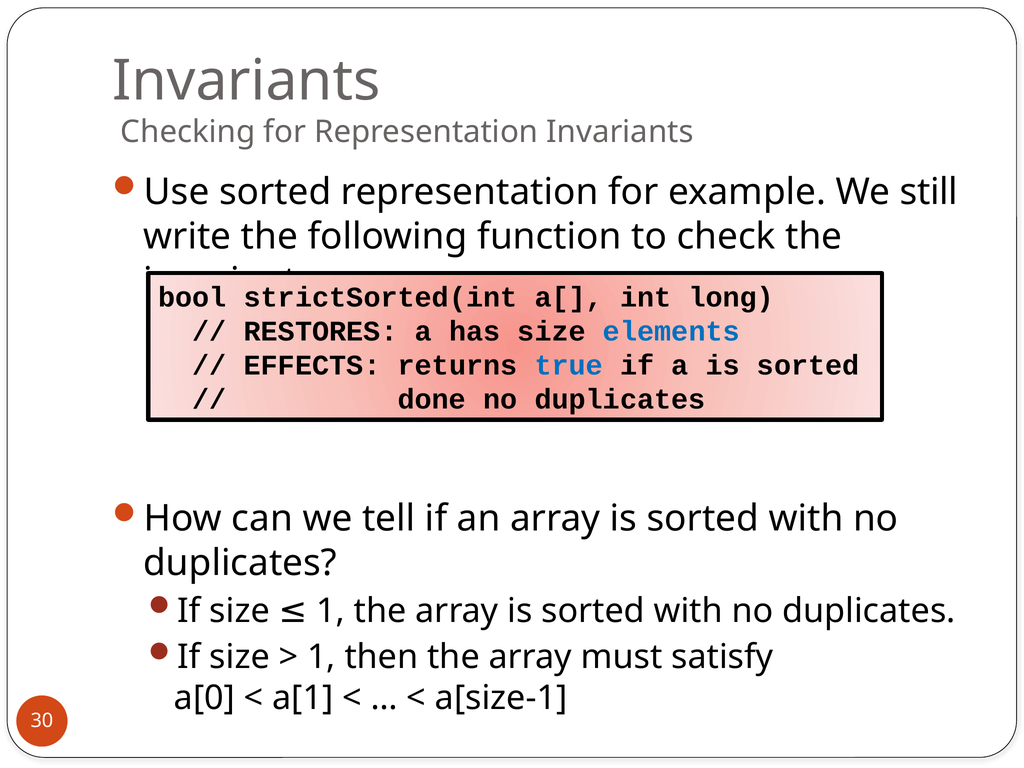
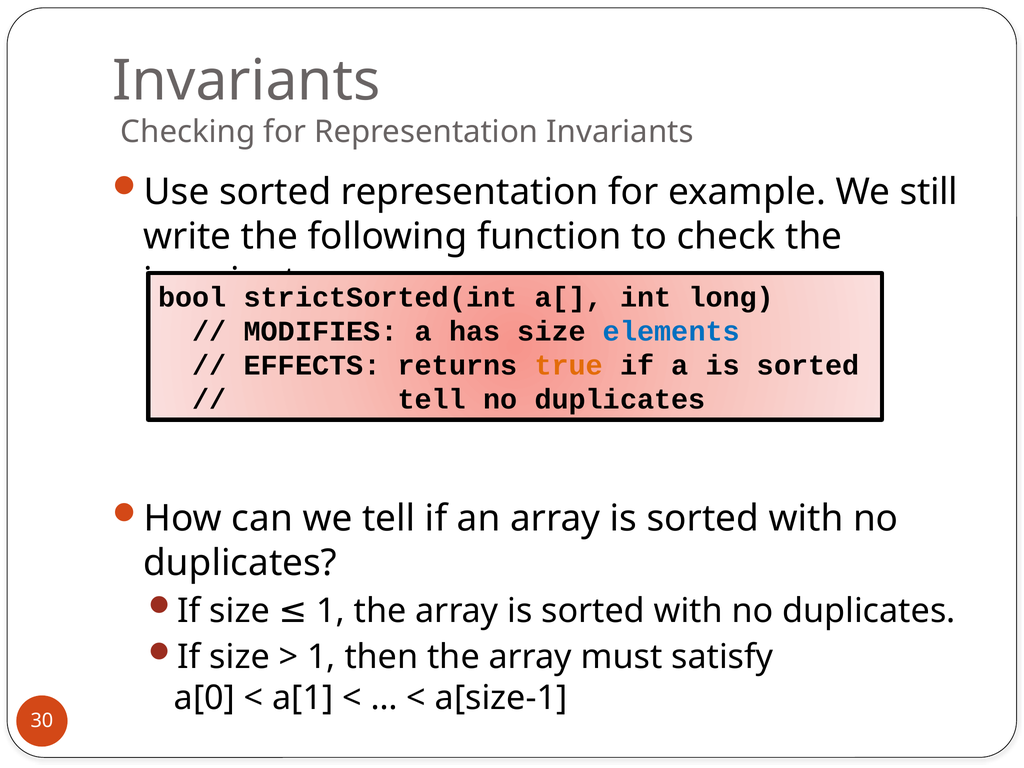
RESTORES: RESTORES -> MODIFIES
true colour: blue -> orange
done at (432, 400): done -> tell
